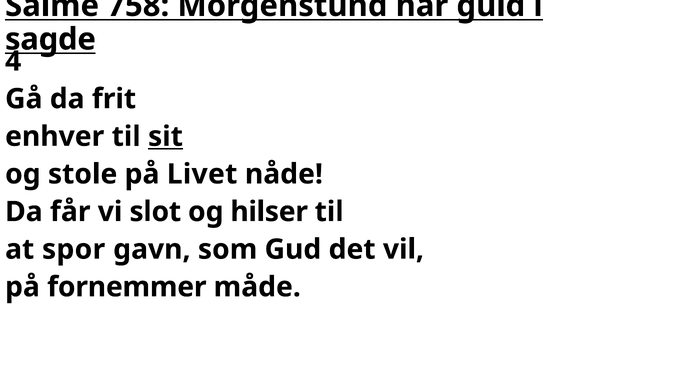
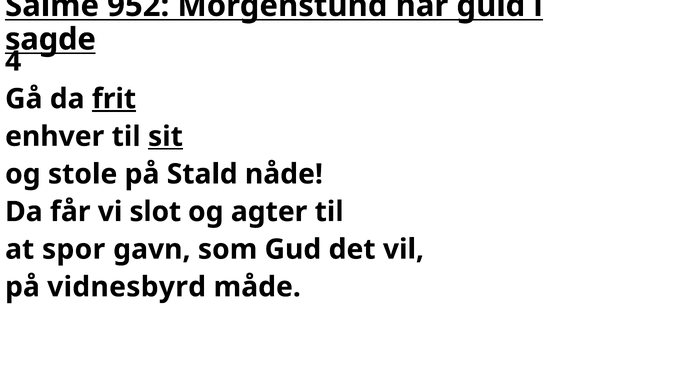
758: 758 -> 952
frit underline: none -> present
Livet: Livet -> Stald
hilser: hilser -> agter
fornemmer: fornemmer -> vidnesbyrd
